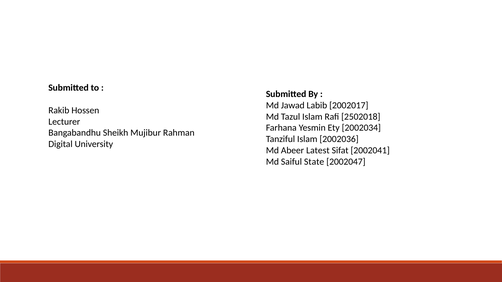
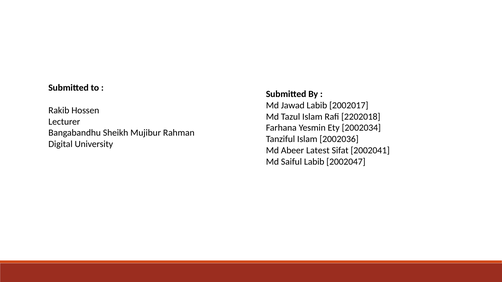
2502018: 2502018 -> 2202018
Saiful State: State -> Labib
